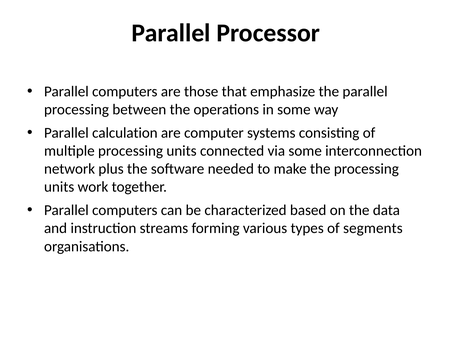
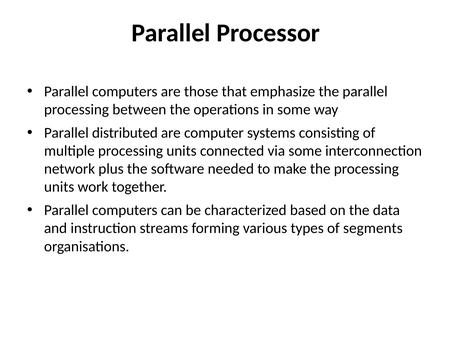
calculation: calculation -> distributed
